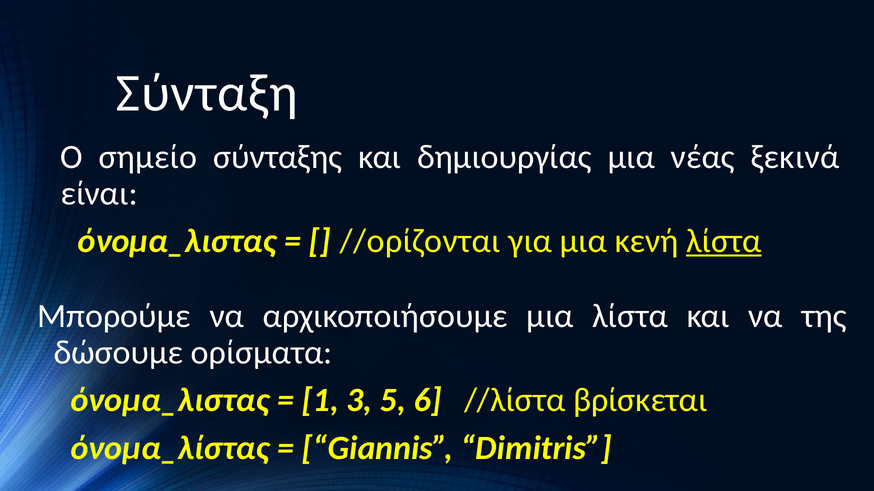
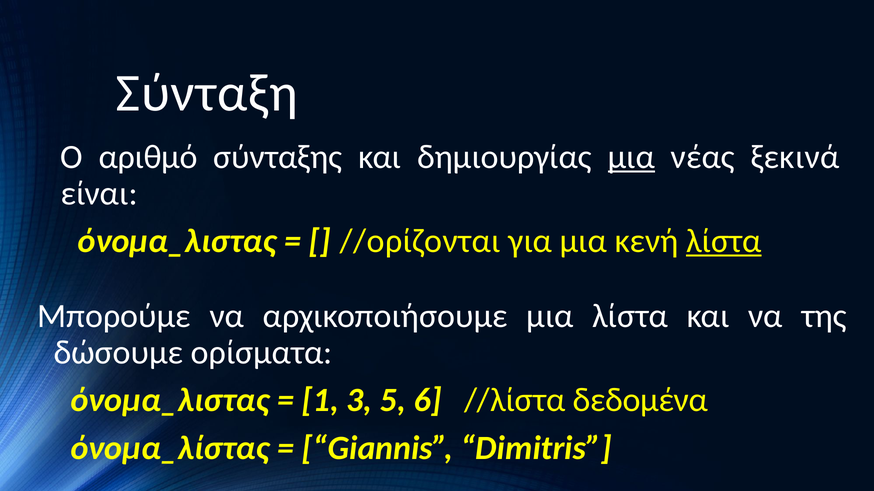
σημείο: σημείο -> αριθμό
μια at (631, 157) underline: none -> present
βρίσκεται: βρίσκεται -> δεδομένα
